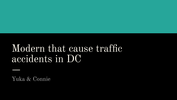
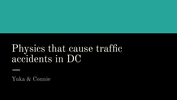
Modern: Modern -> Physics
